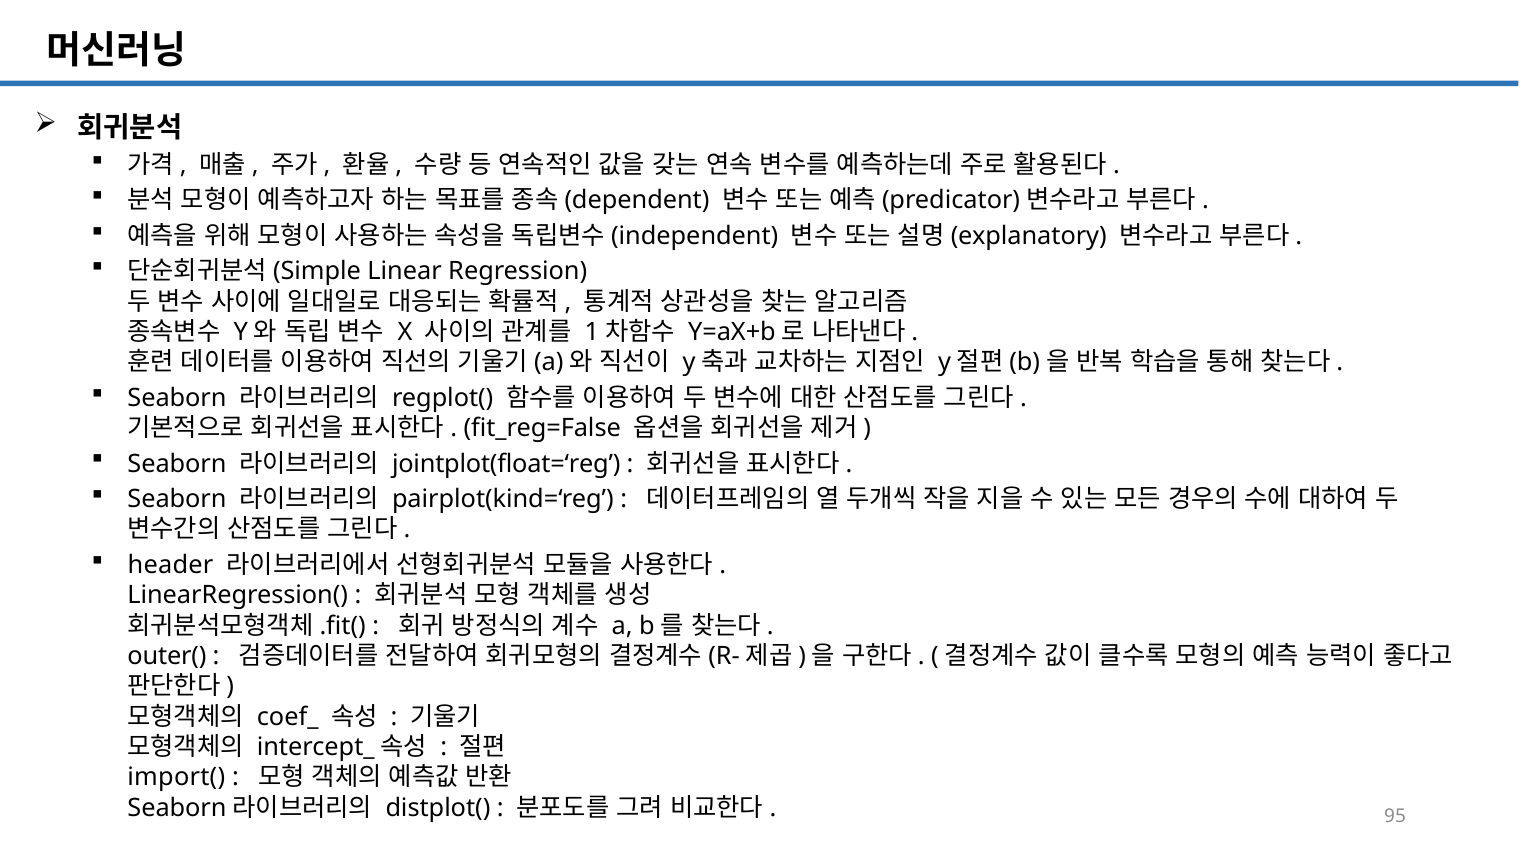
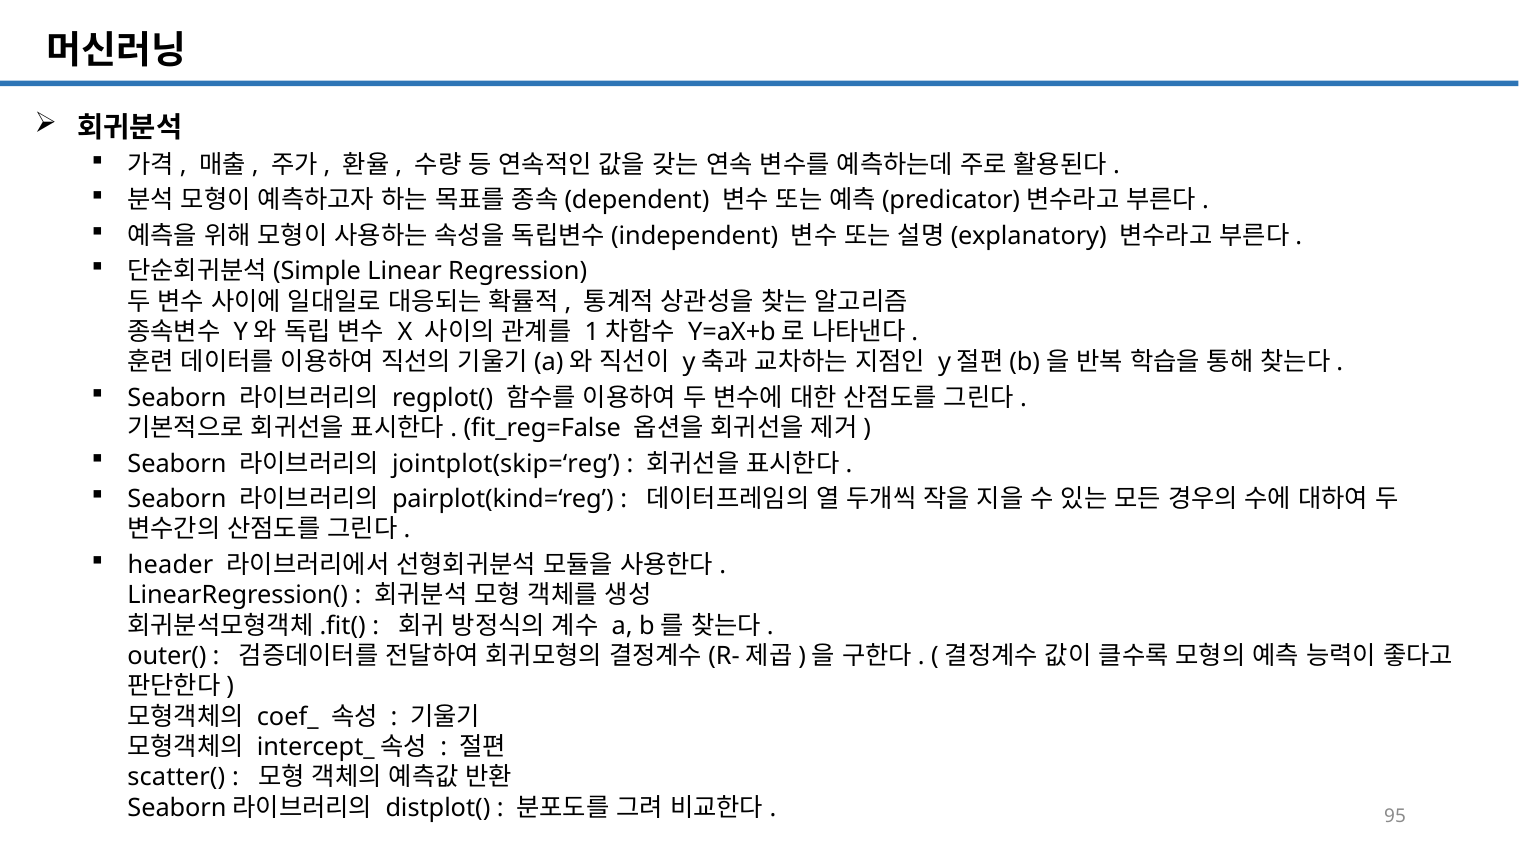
jointplot(float=‘reg: jointplot(float=‘reg -> jointplot(skip=‘reg
import(: import( -> scatter(
